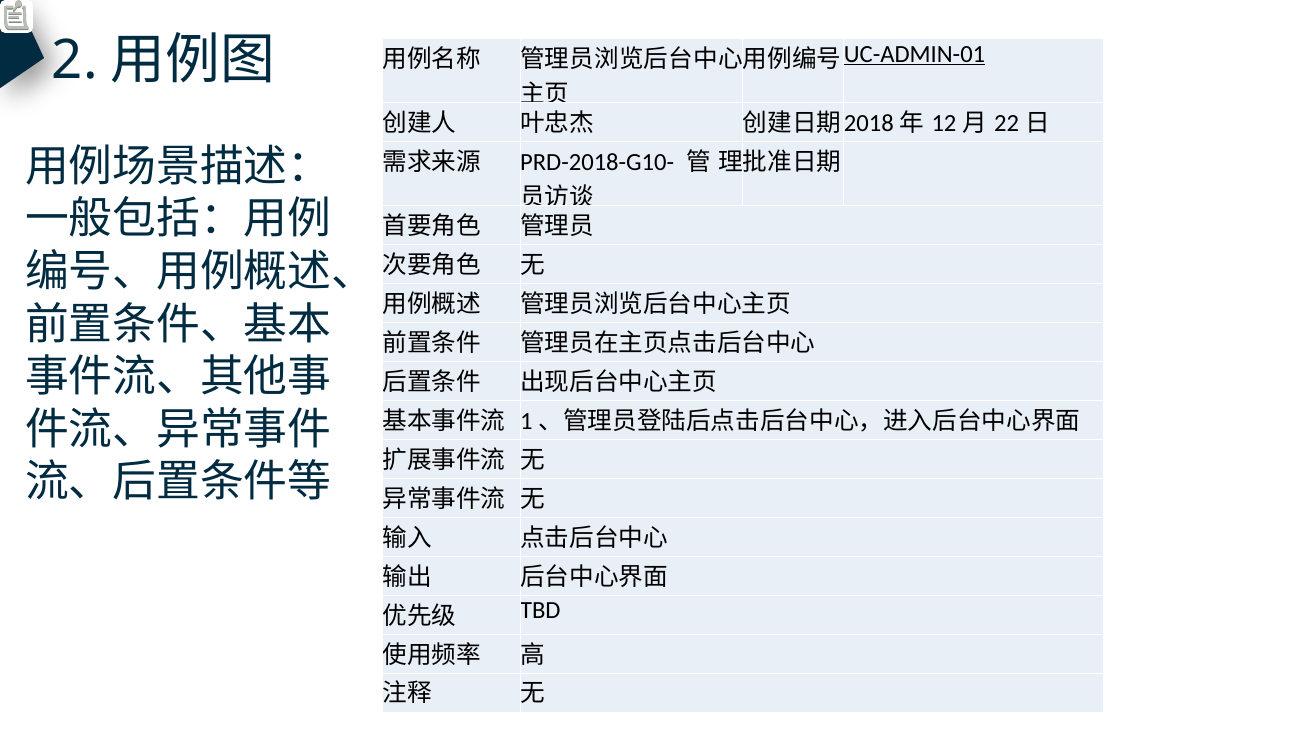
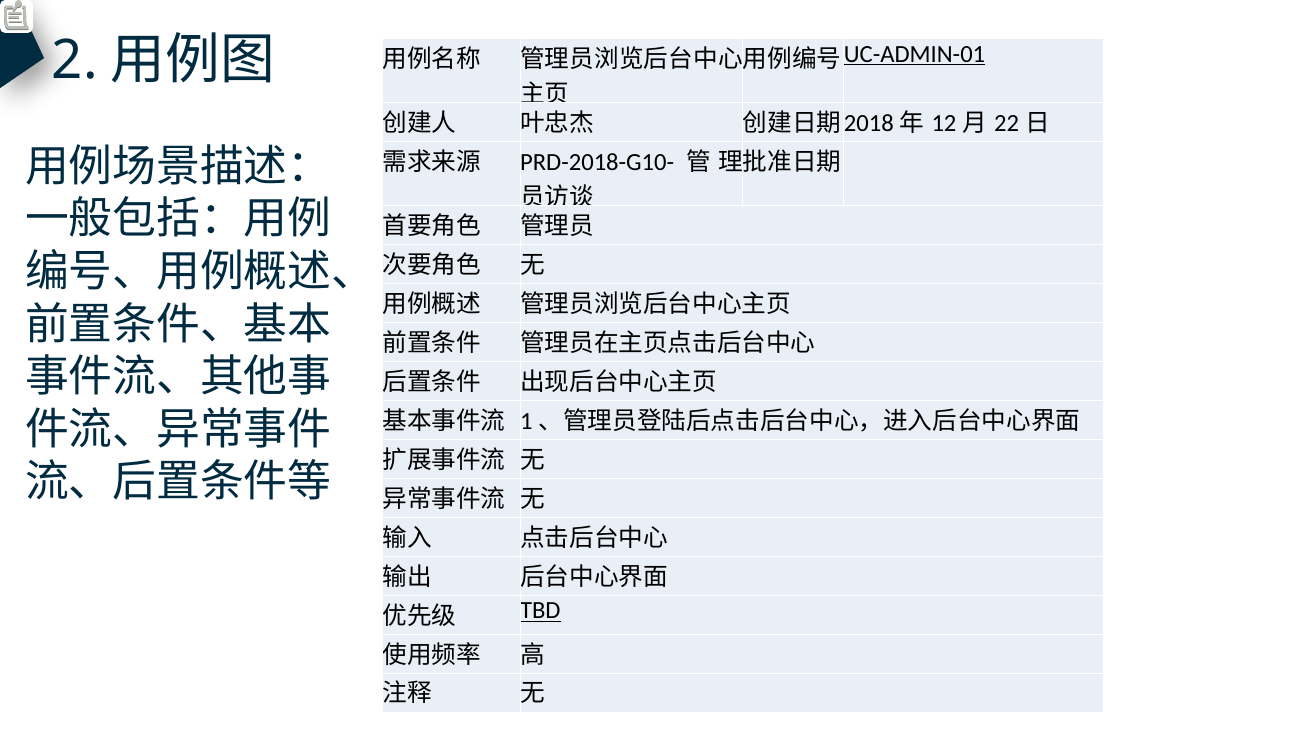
TBD underline: none -> present
